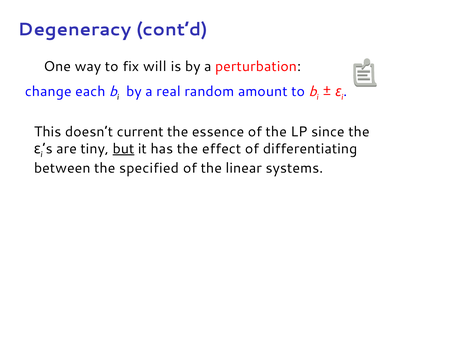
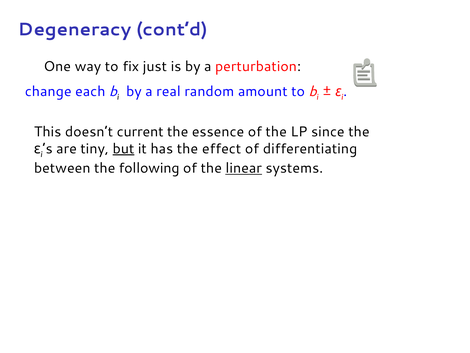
will: will -> just
specified: specified -> following
linear underline: none -> present
